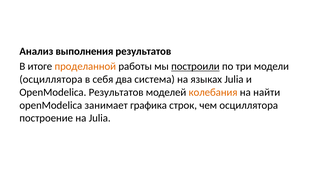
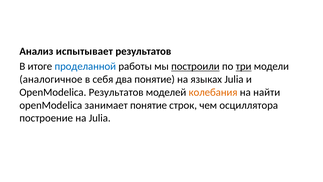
выполнения: выполнения -> испытывает
проделанной colour: orange -> blue
три underline: none -> present
осциллятора at (51, 79): осциллятора -> аналогичное
два система: система -> понятие
занимает графика: графика -> понятие
